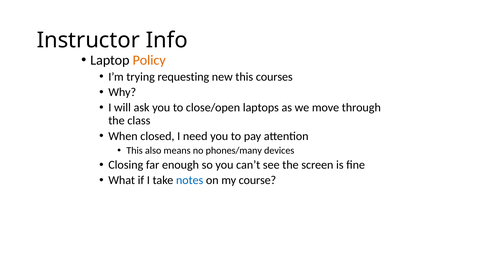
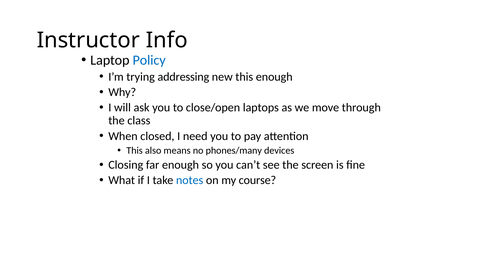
Policy colour: orange -> blue
requesting: requesting -> addressing
this courses: courses -> enough
